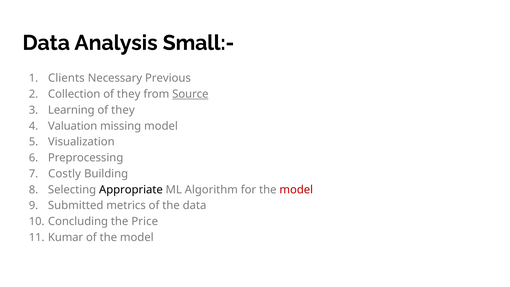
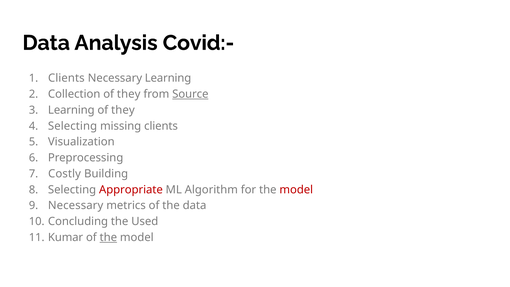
Small:-: Small:- -> Covid:-
Necessary Previous: Previous -> Learning
Valuation at (73, 126): Valuation -> Selecting
missing model: model -> clients
Appropriate colour: black -> red
Submitted at (76, 205): Submitted -> Necessary
Price: Price -> Used
the at (108, 237) underline: none -> present
